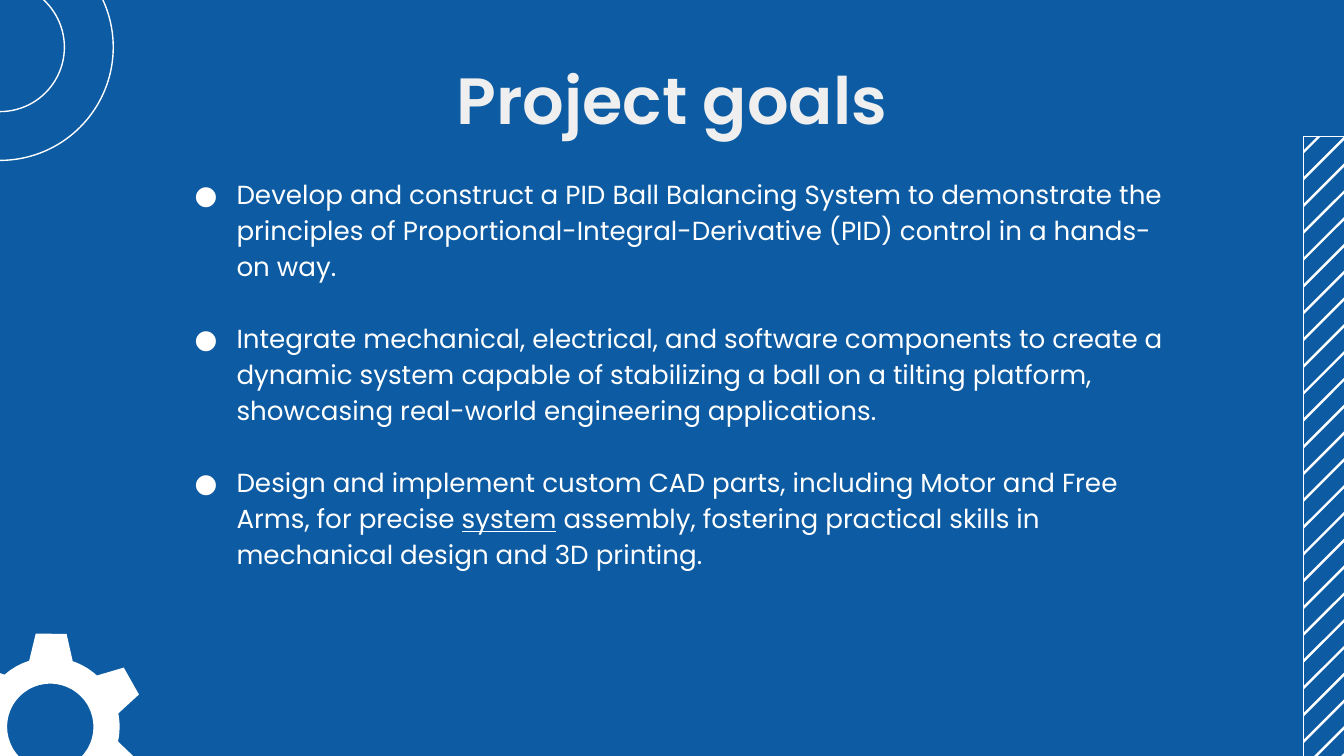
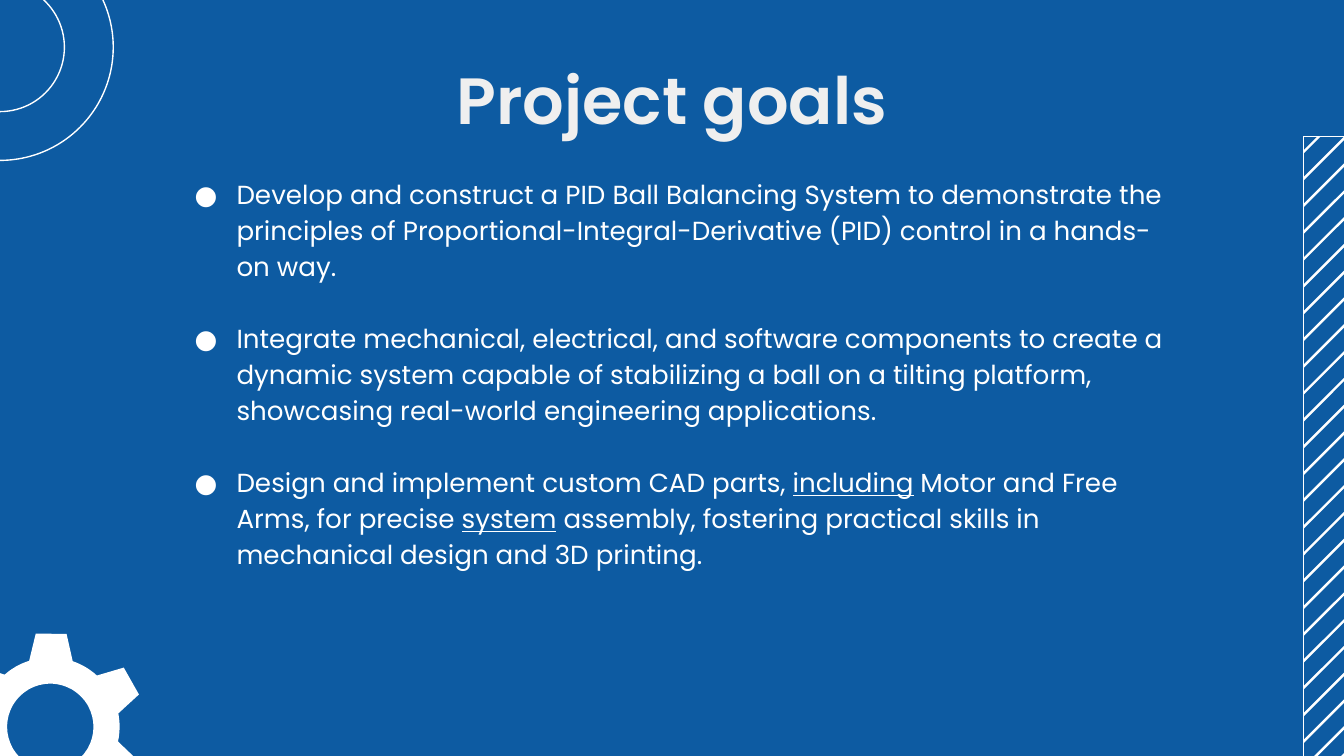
including underline: none -> present
